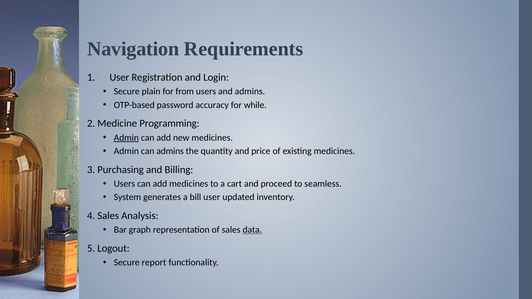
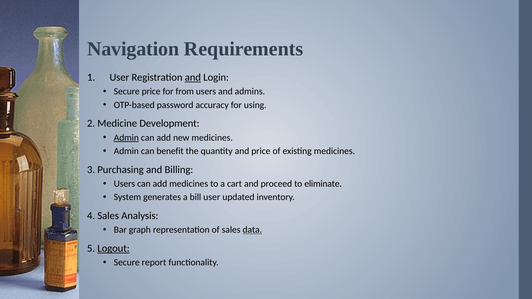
and at (193, 77) underline: none -> present
Secure plain: plain -> price
while: while -> using
Programming: Programming -> Development
can admins: admins -> benefit
seamless: seamless -> eliminate
Logout underline: none -> present
